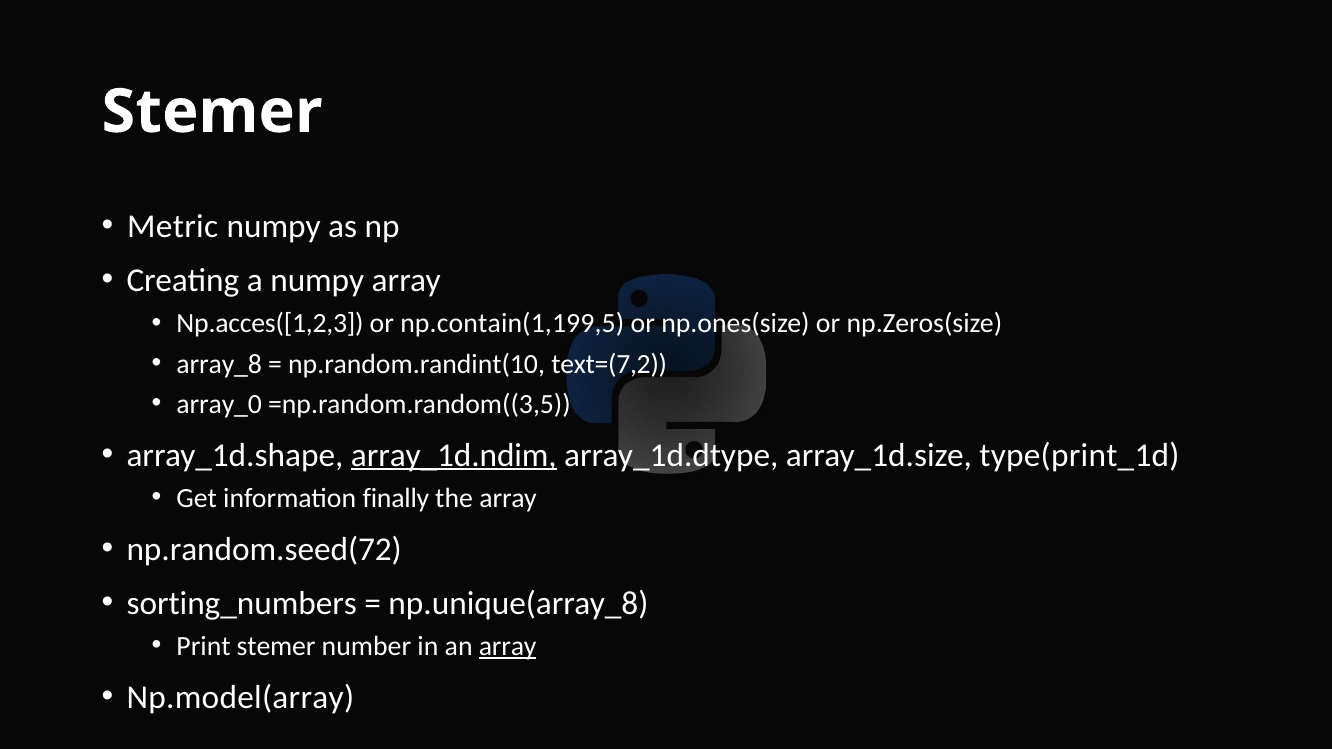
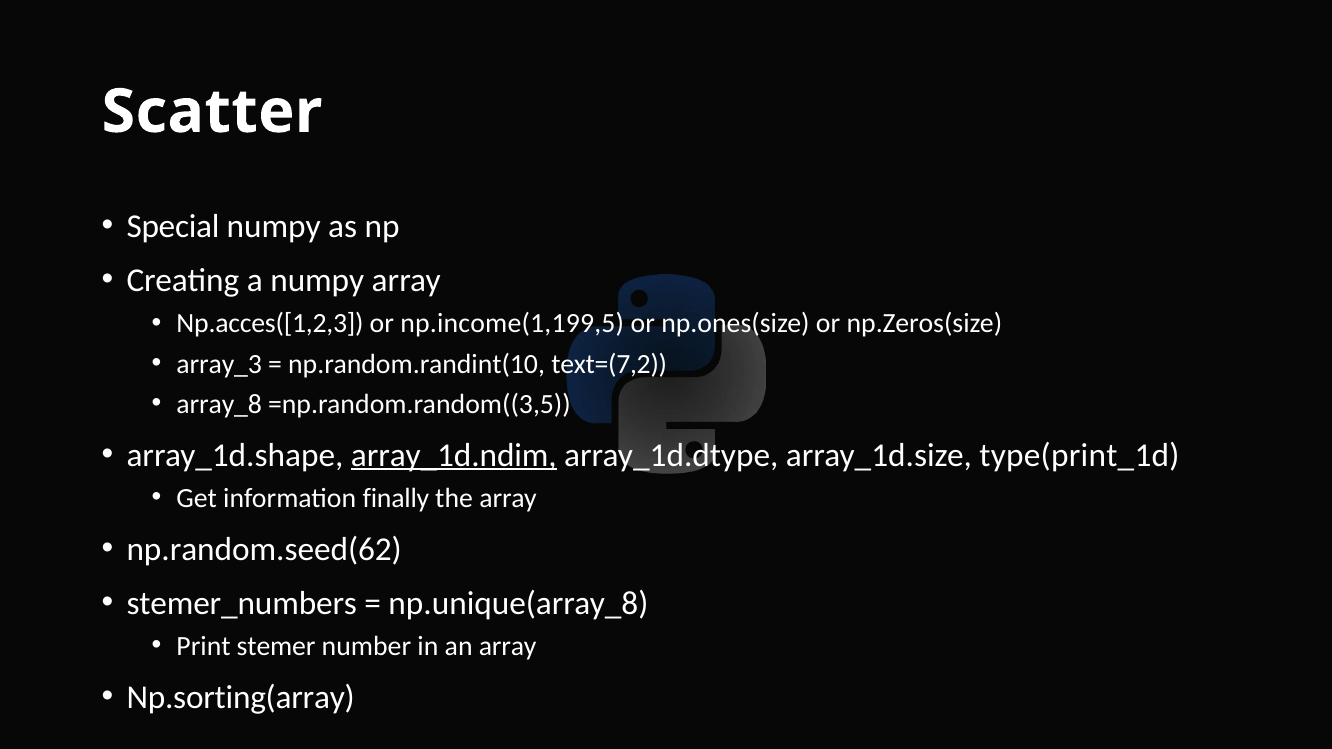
Stemer at (212, 112): Stemer -> Scatter
Metric: Metric -> Special
np.contain(1,199,5: np.contain(1,199,5 -> np.income(1,199,5
array_8: array_8 -> array_3
array_0: array_0 -> array_8
np.random.seed(72: np.random.seed(72 -> np.random.seed(62
sorting_numbers: sorting_numbers -> stemer_numbers
array at (508, 646) underline: present -> none
Np.model(array: Np.model(array -> Np.sorting(array
